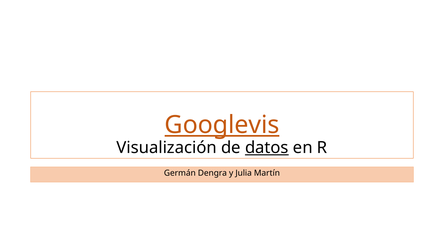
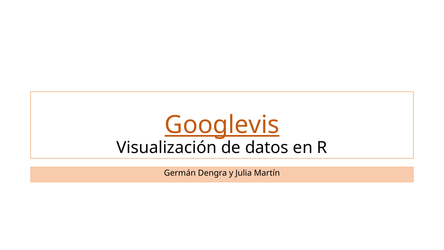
datos underline: present -> none
